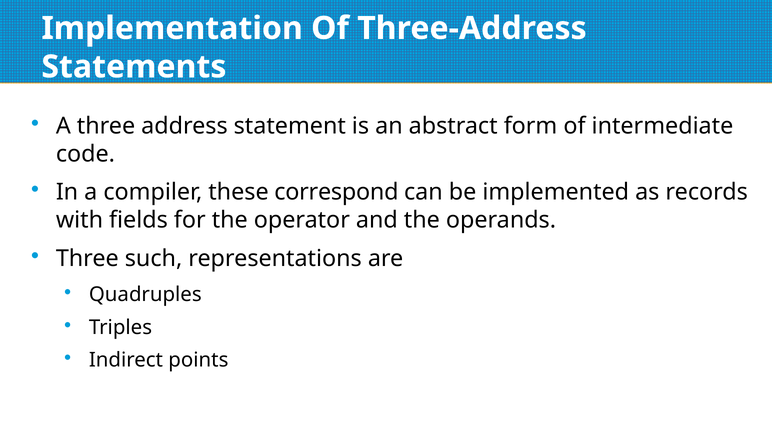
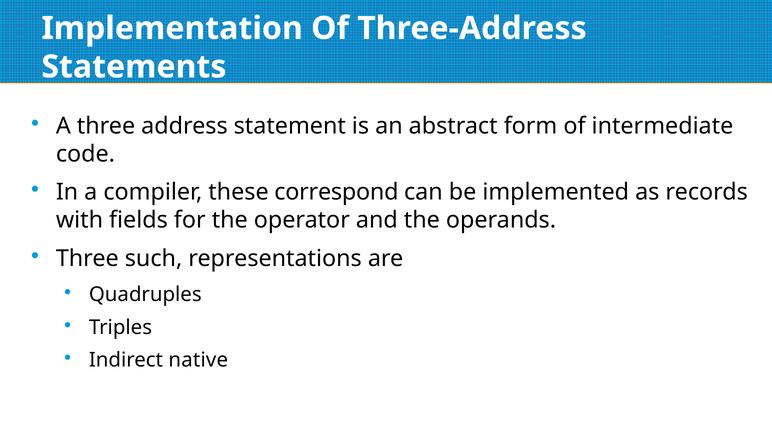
points: points -> native
